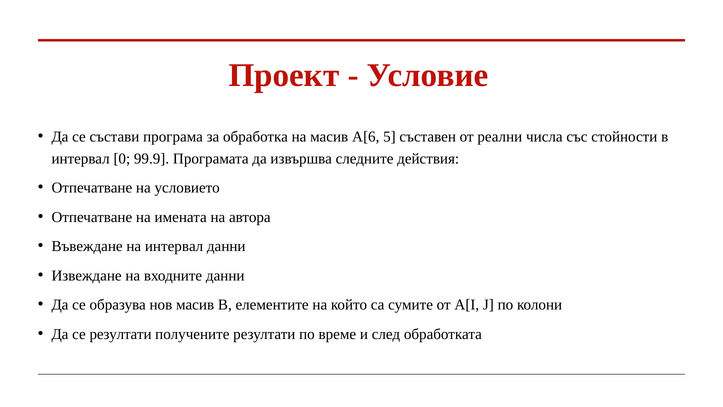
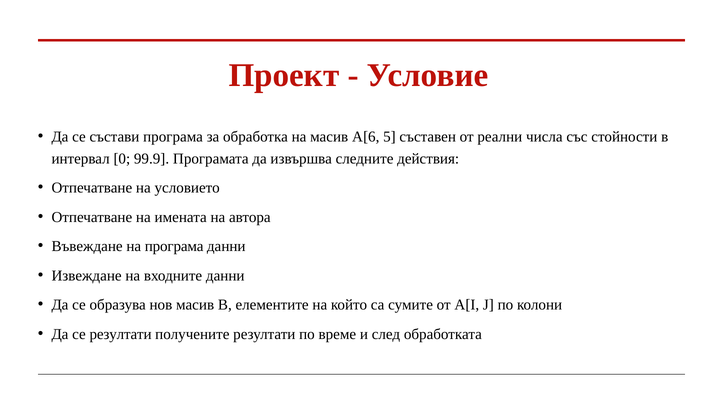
на интервал: интервал -> програма
